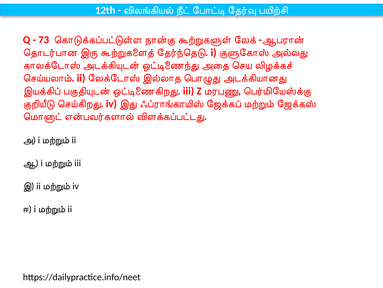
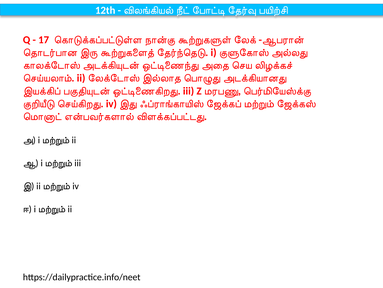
73: 73 -> 17
